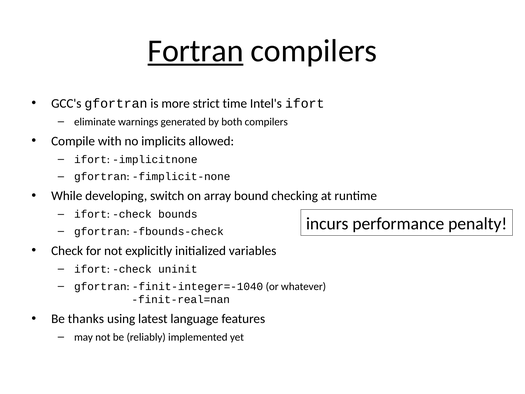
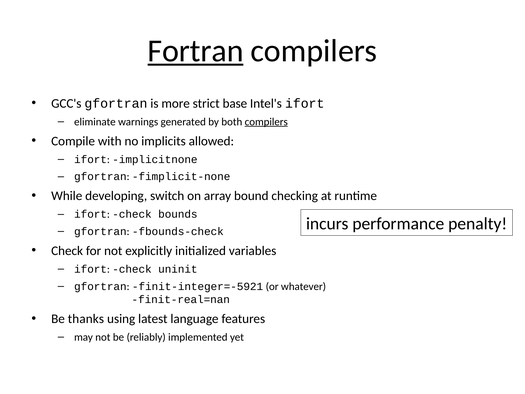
time: time -> base
compilers at (266, 122) underline: none -> present
finit-integer=-1040: finit-integer=-1040 -> finit-integer=-5921
